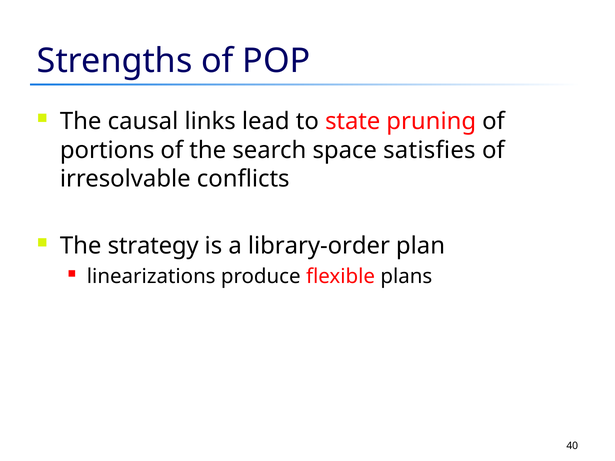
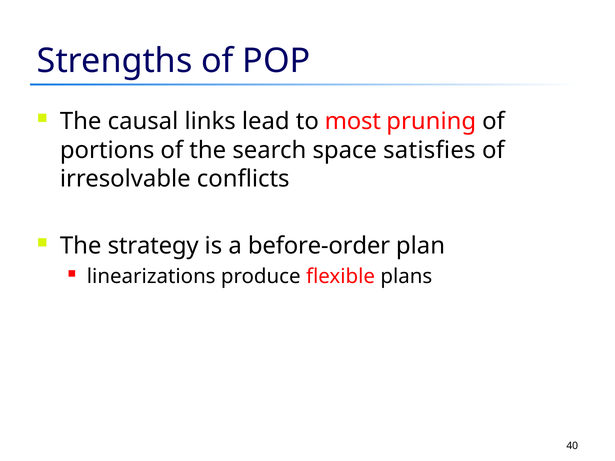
state: state -> most
library-order: library-order -> before-order
